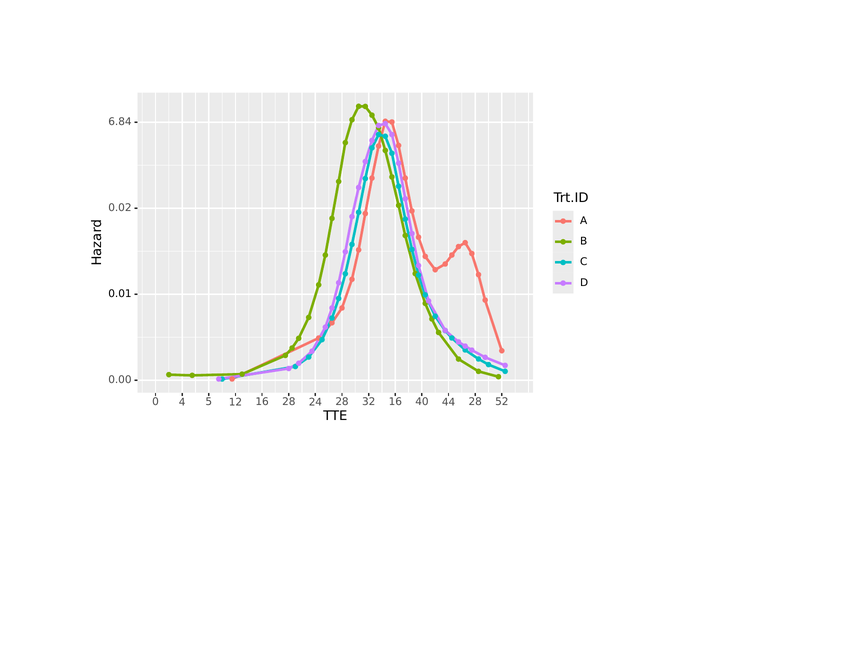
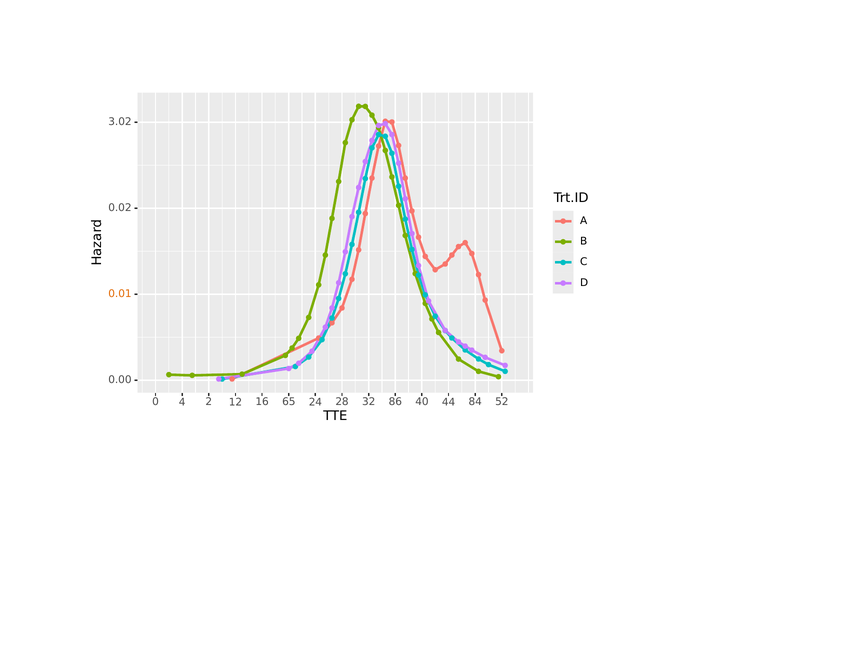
6.84: 6.84 -> 3.02
0.01 colour: black -> orange
5: 5 -> 2
16 28: 28 -> 65
32 16: 16 -> 86
44 28: 28 -> 84
